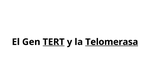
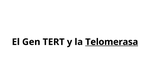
TERT underline: present -> none
